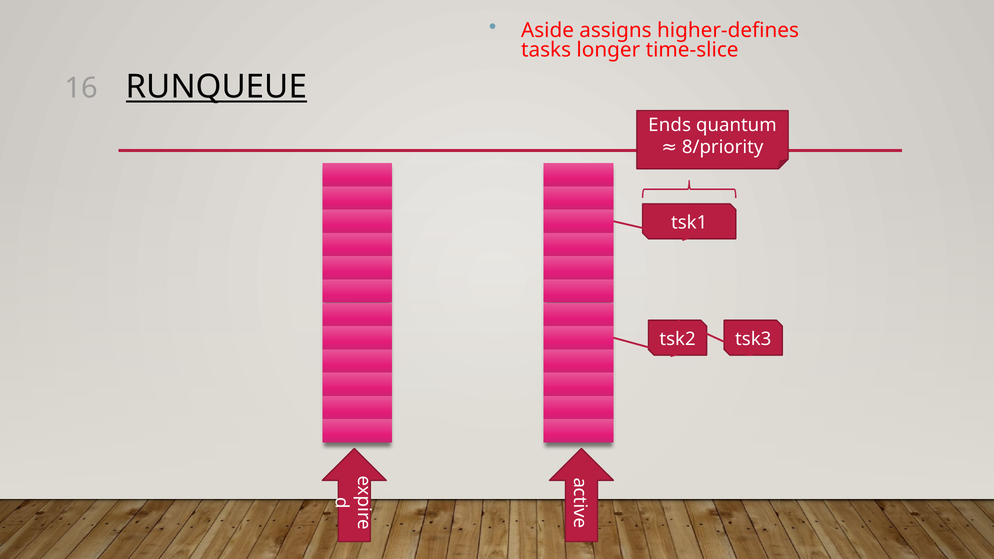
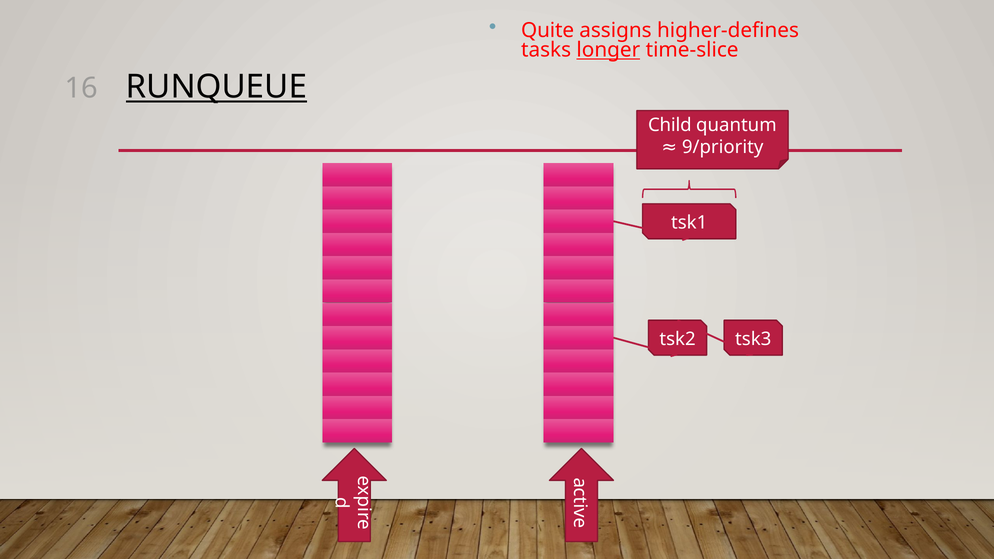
Aside: Aside -> Quite
longer underline: none -> present
Ends: Ends -> Child
8/priority: 8/priority -> 9/priority
